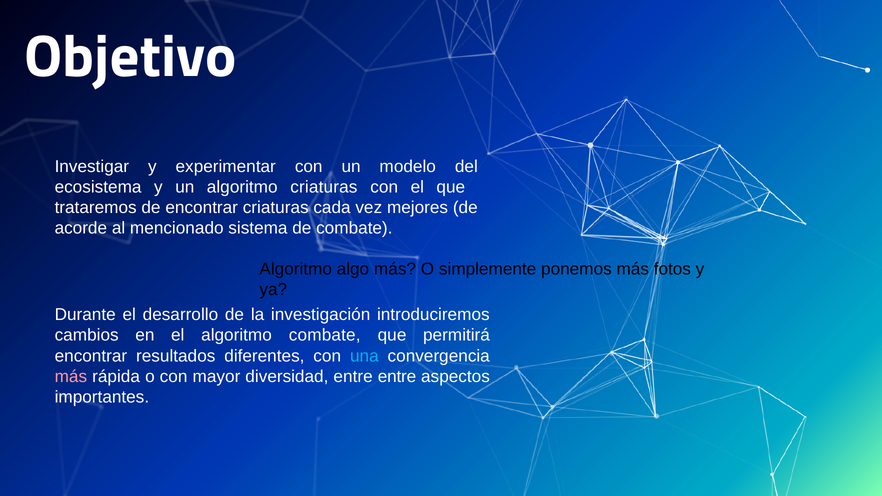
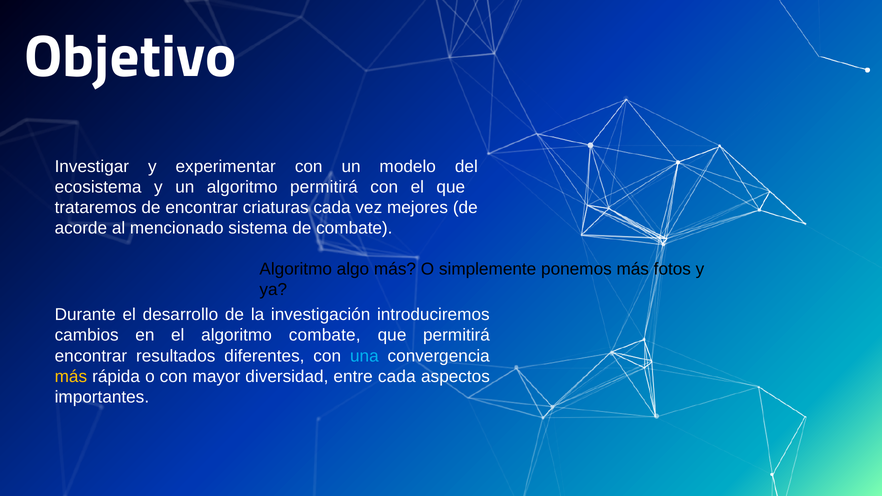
algoritmo criaturas: criaturas -> permitirá
más at (71, 377) colour: pink -> yellow
entre entre: entre -> cada
